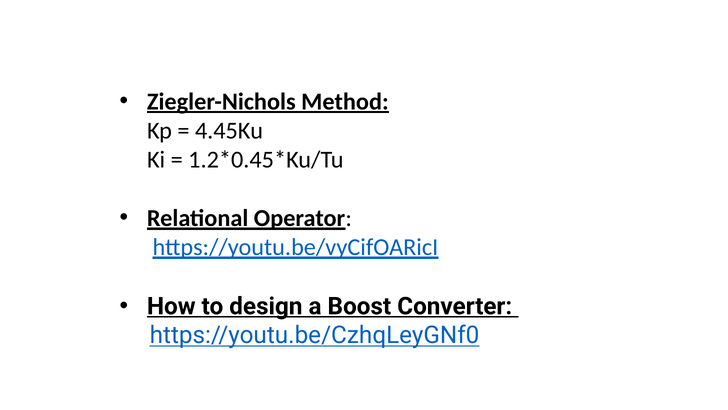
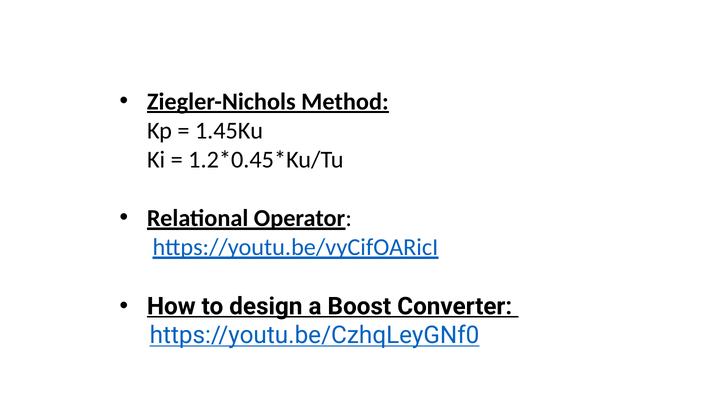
4.45Ku: 4.45Ku -> 1.45Ku
